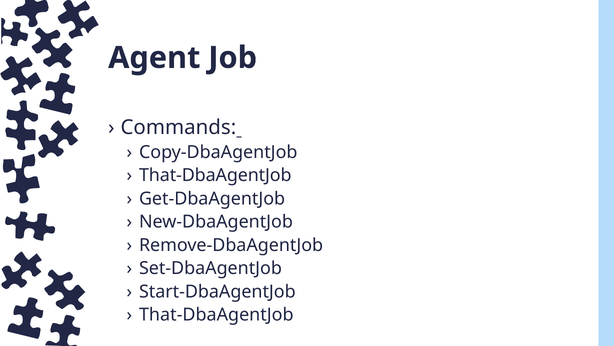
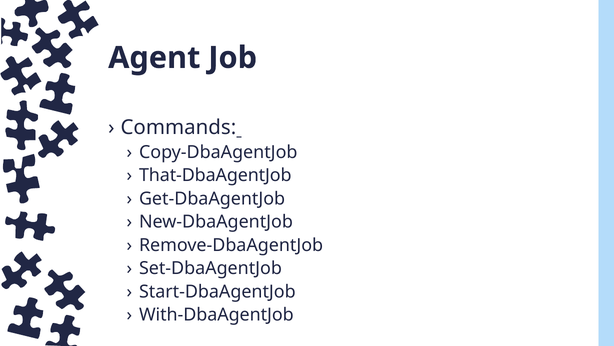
That-DbaAgentJob at (216, 314): That-DbaAgentJob -> With-DbaAgentJob
